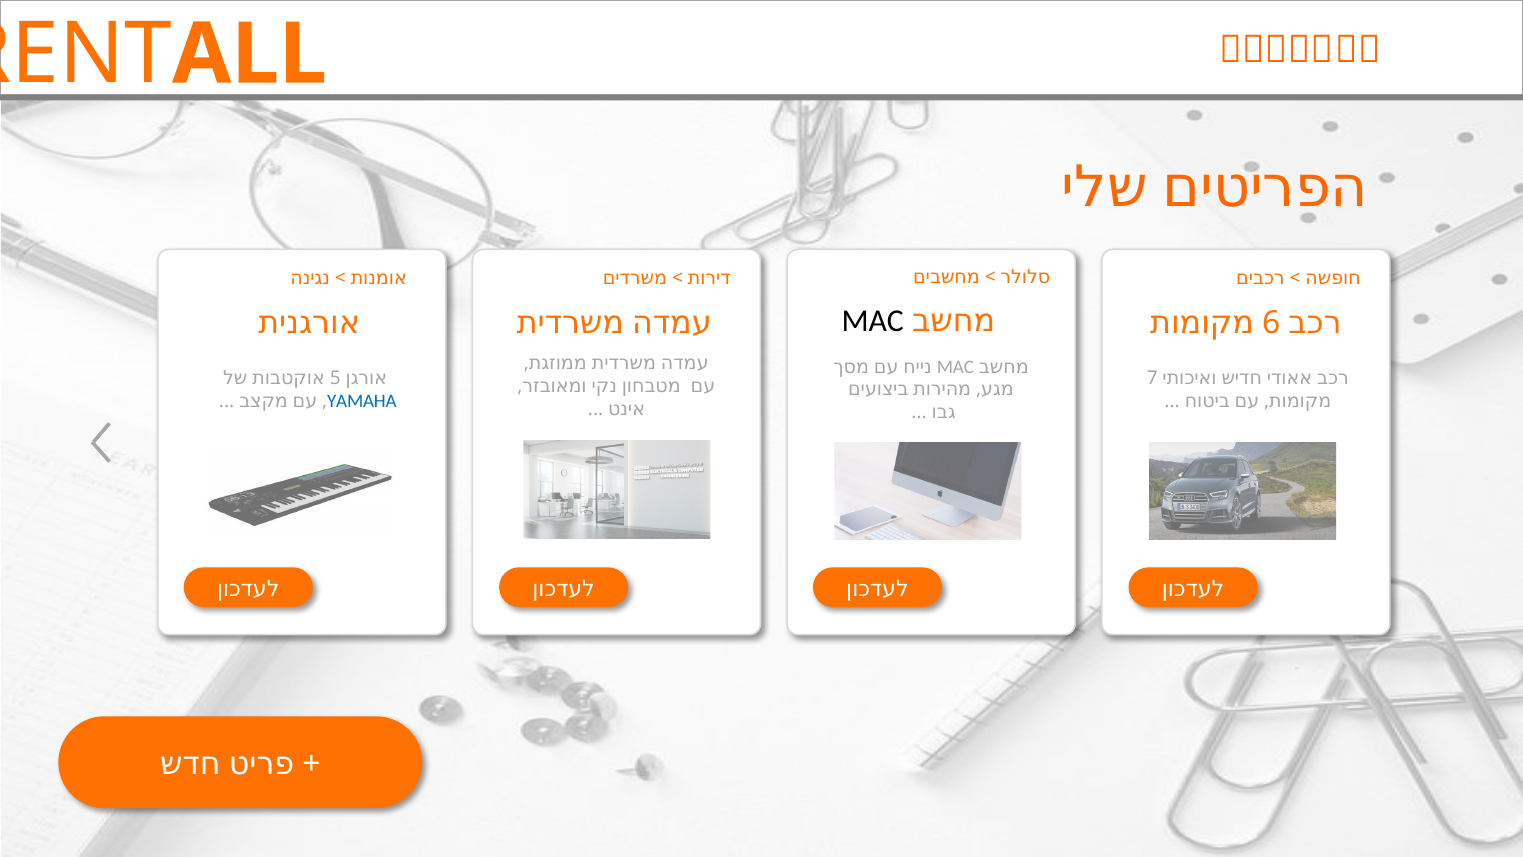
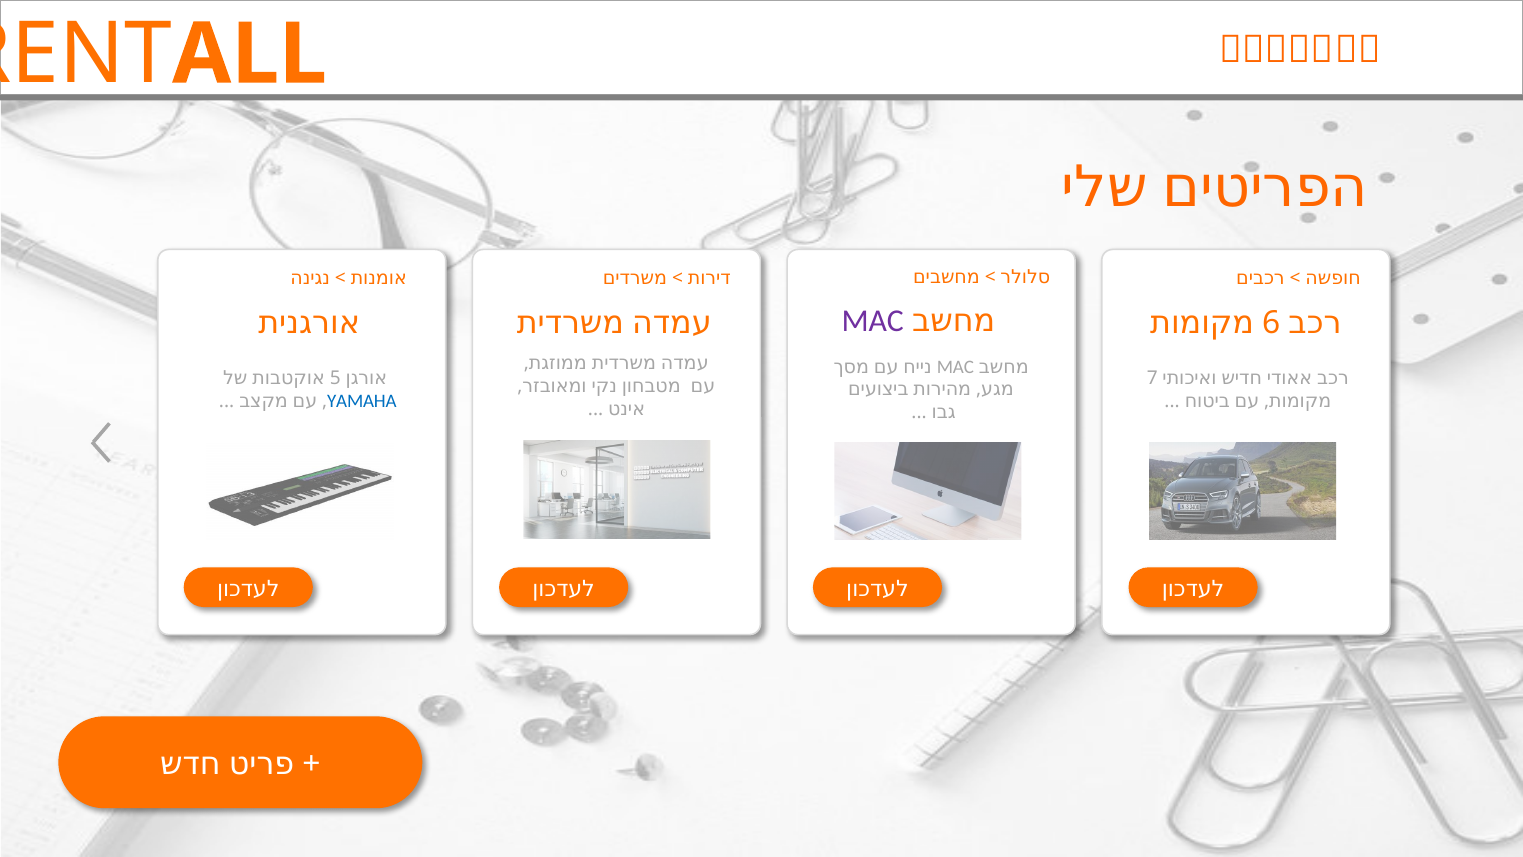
MAC at (873, 321) colour: black -> purple
